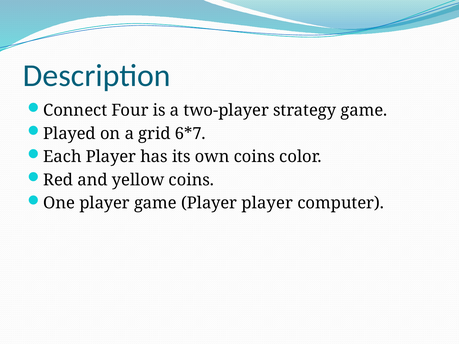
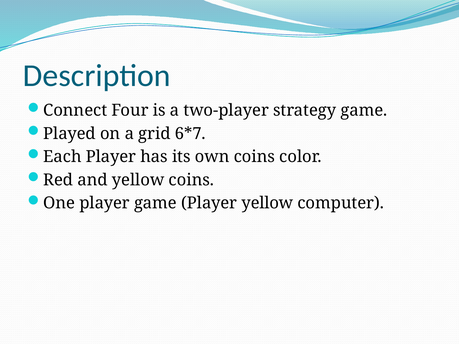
Player player: player -> yellow
